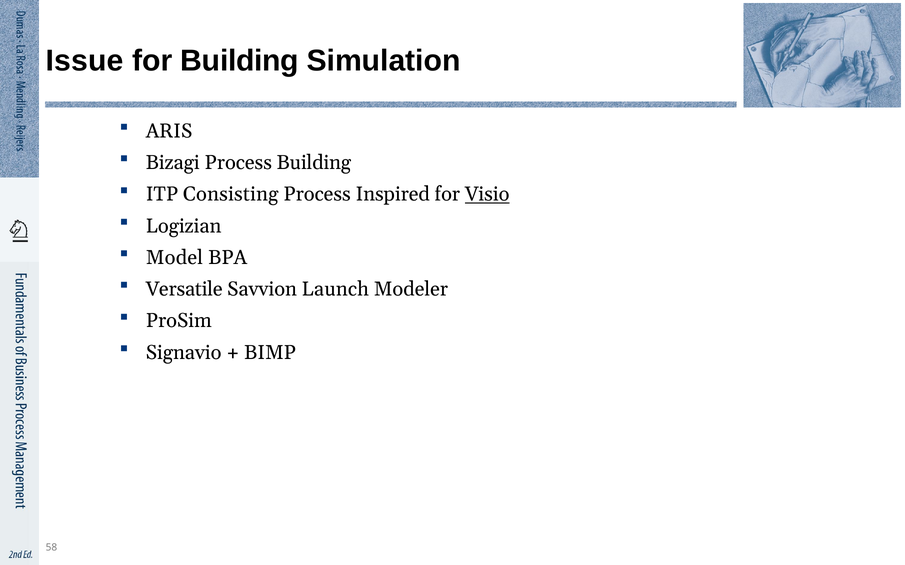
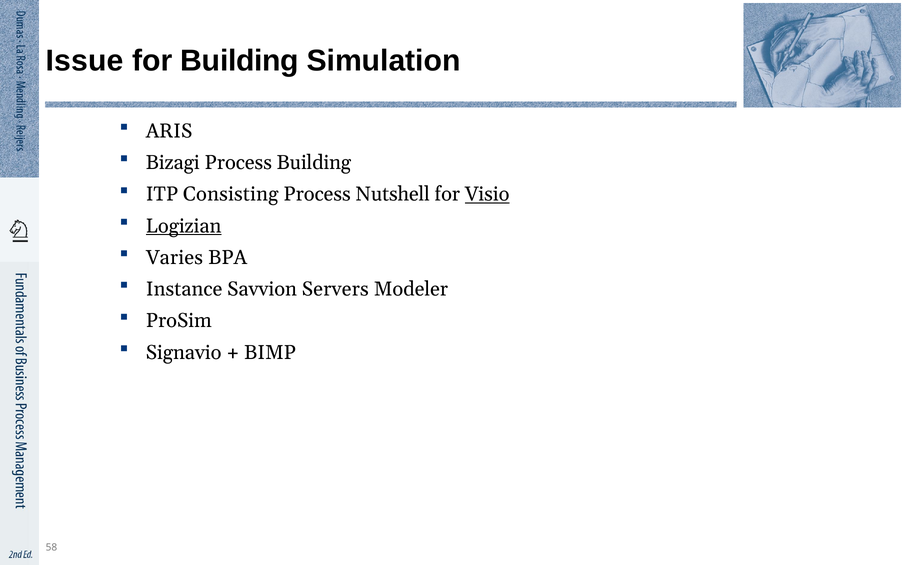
Inspired: Inspired -> Nutshell
Logizian underline: none -> present
Model: Model -> Varies
Versatile: Versatile -> Instance
Launch: Launch -> Servers
